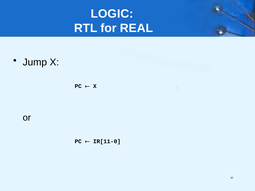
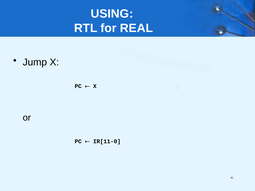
LOGIC: LOGIC -> USING
